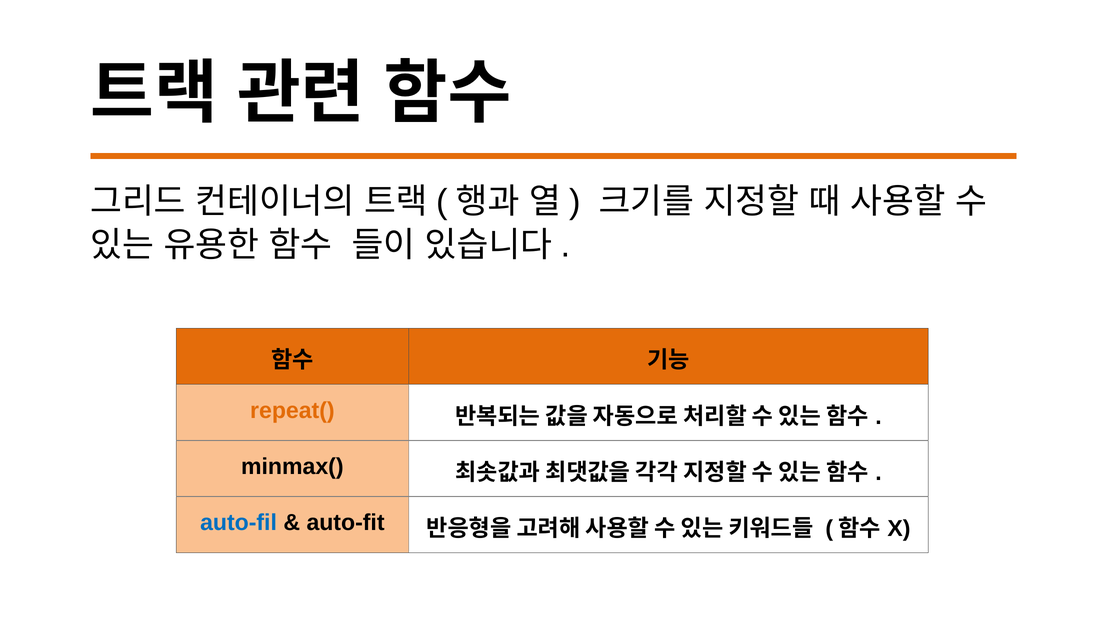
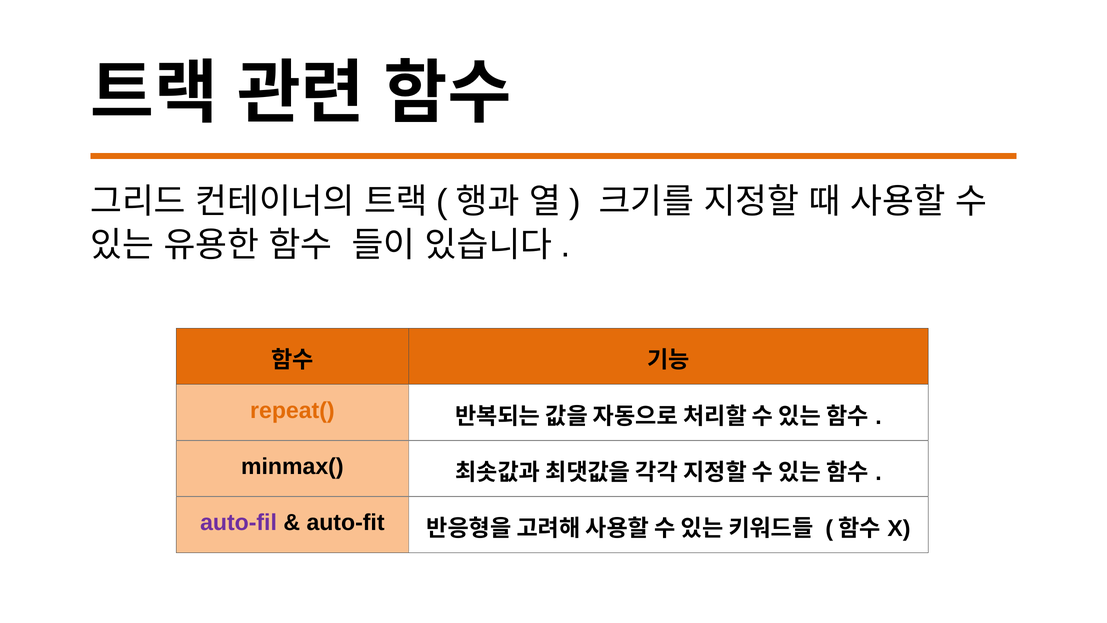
auto-fil colour: blue -> purple
